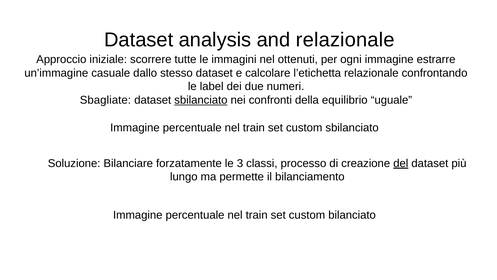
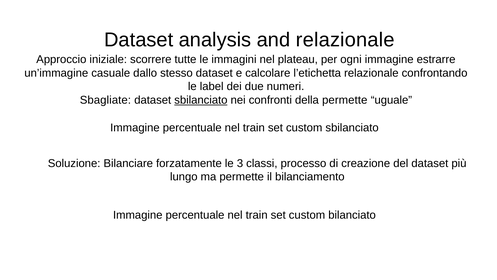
ottenuti: ottenuti -> plateau
della equilibrio: equilibrio -> permette
del underline: present -> none
